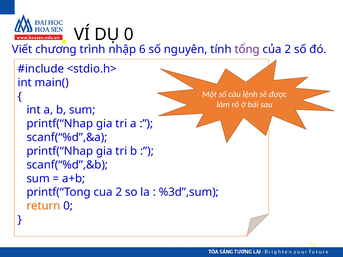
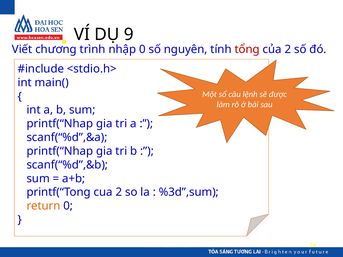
DỤ 0: 0 -> 9
nhập 6: 6 -> 0
tổng colour: purple -> red
